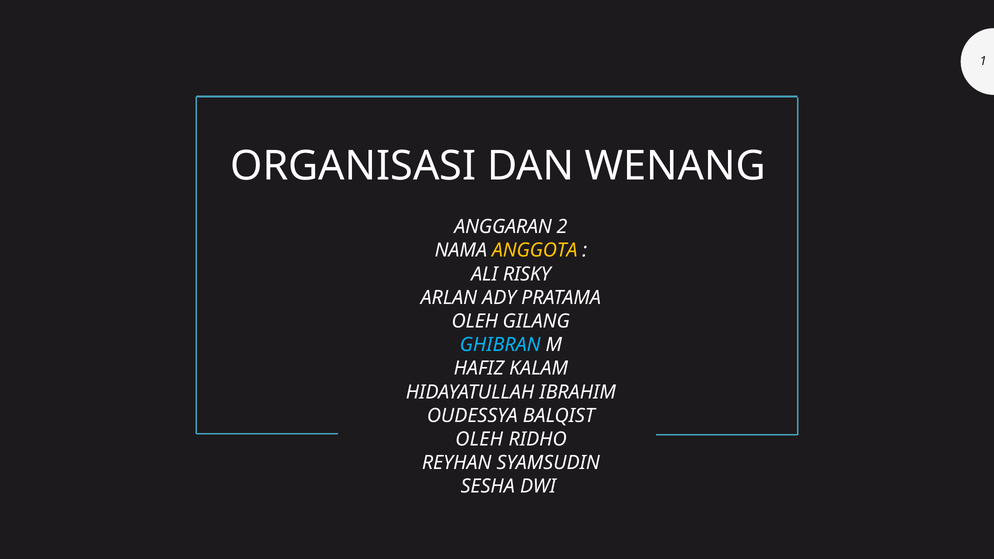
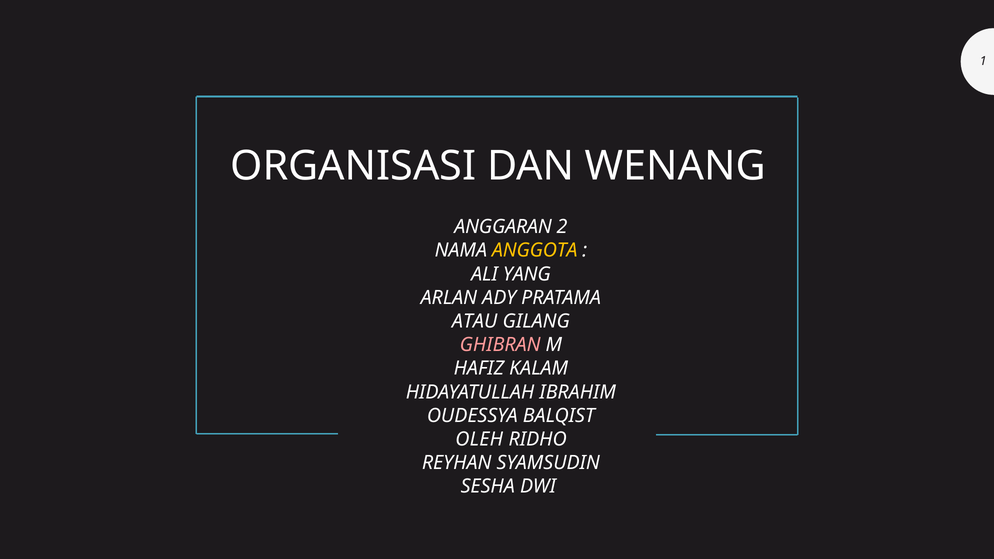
RISKY: RISKY -> YANG
OLEH at (475, 321): OLEH -> ATAU
GHIBRAN colour: light blue -> pink
